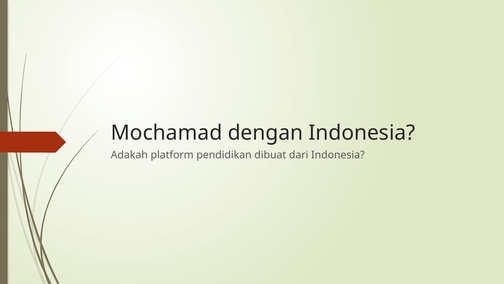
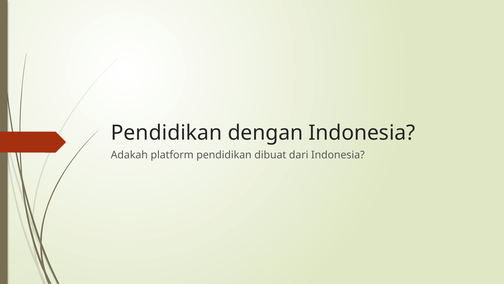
Mochamad at (167, 133): Mochamad -> Pendidikan
